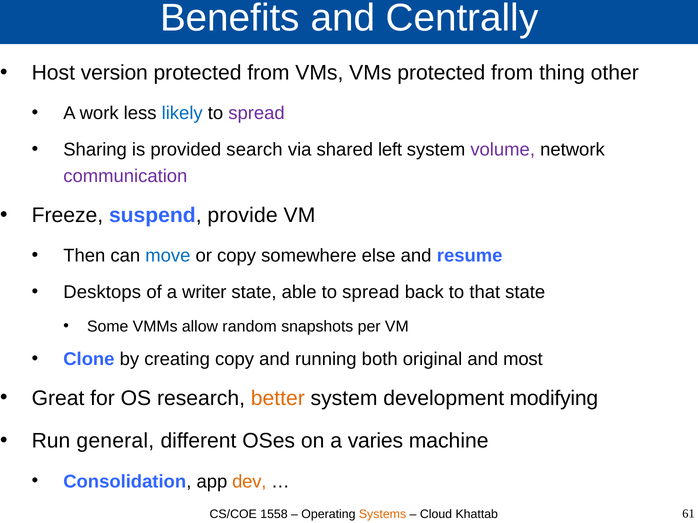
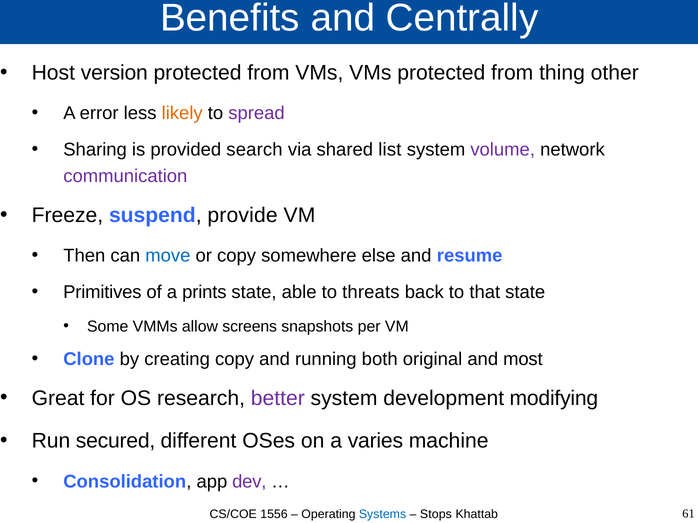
work: work -> error
likely colour: blue -> orange
left: left -> list
Desktops: Desktops -> Primitives
writer: writer -> prints
able to spread: spread -> threats
random: random -> screens
better colour: orange -> purple
general: general -> secured
dev colour: orange -> purple
1558: 1558 -> 1556
Systems colour: orange -> blue
Cloud: Cloud -> Stops
